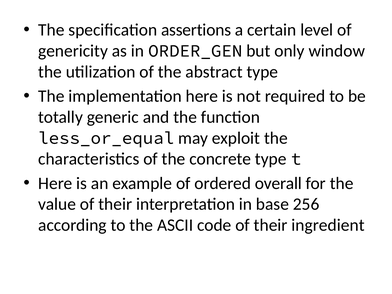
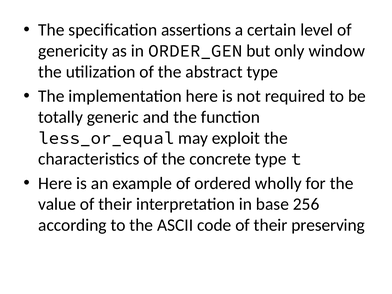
overall: overall -> wholly
ingredient: ingredient -> preserving
